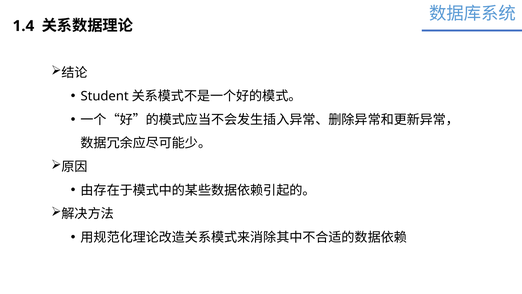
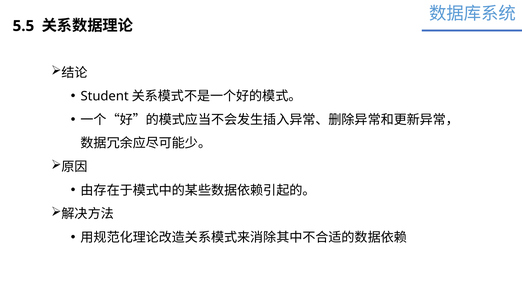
1.4: 1.4 -> 5.5
